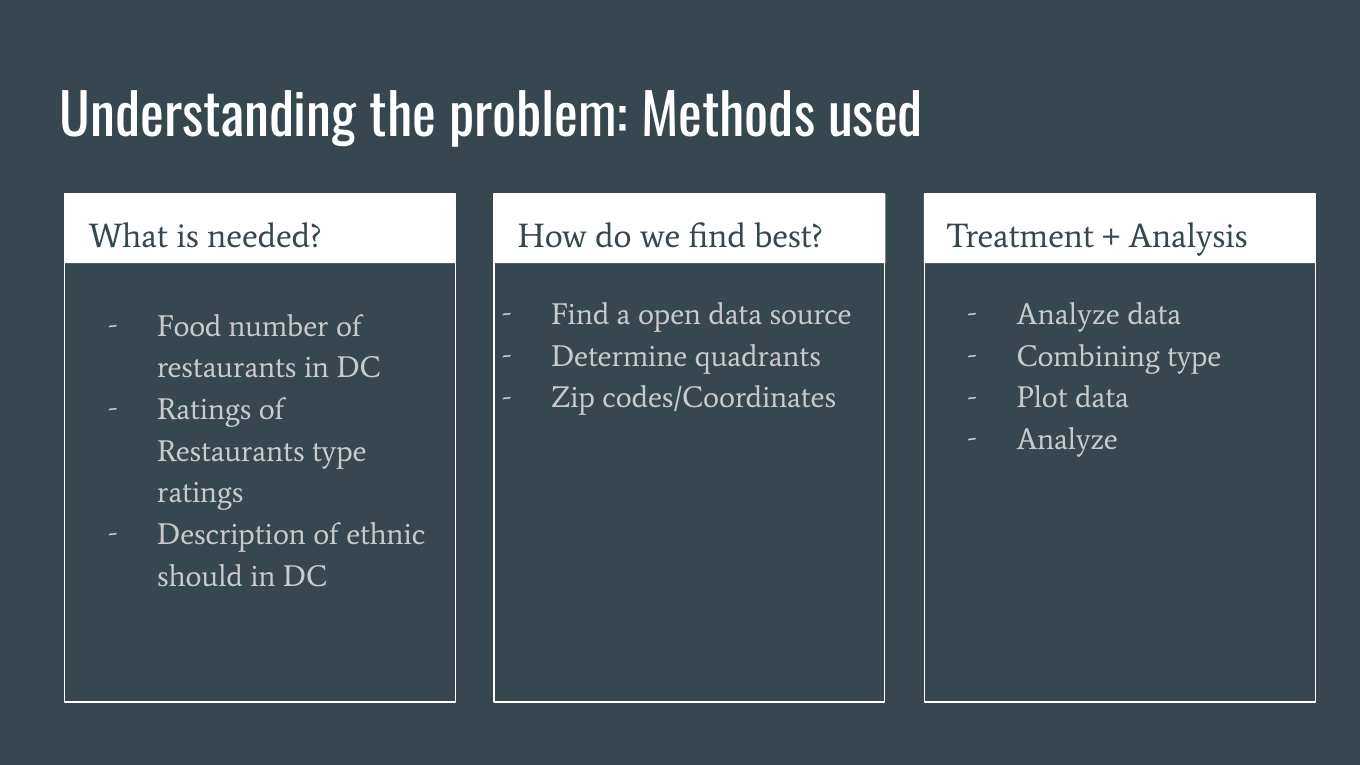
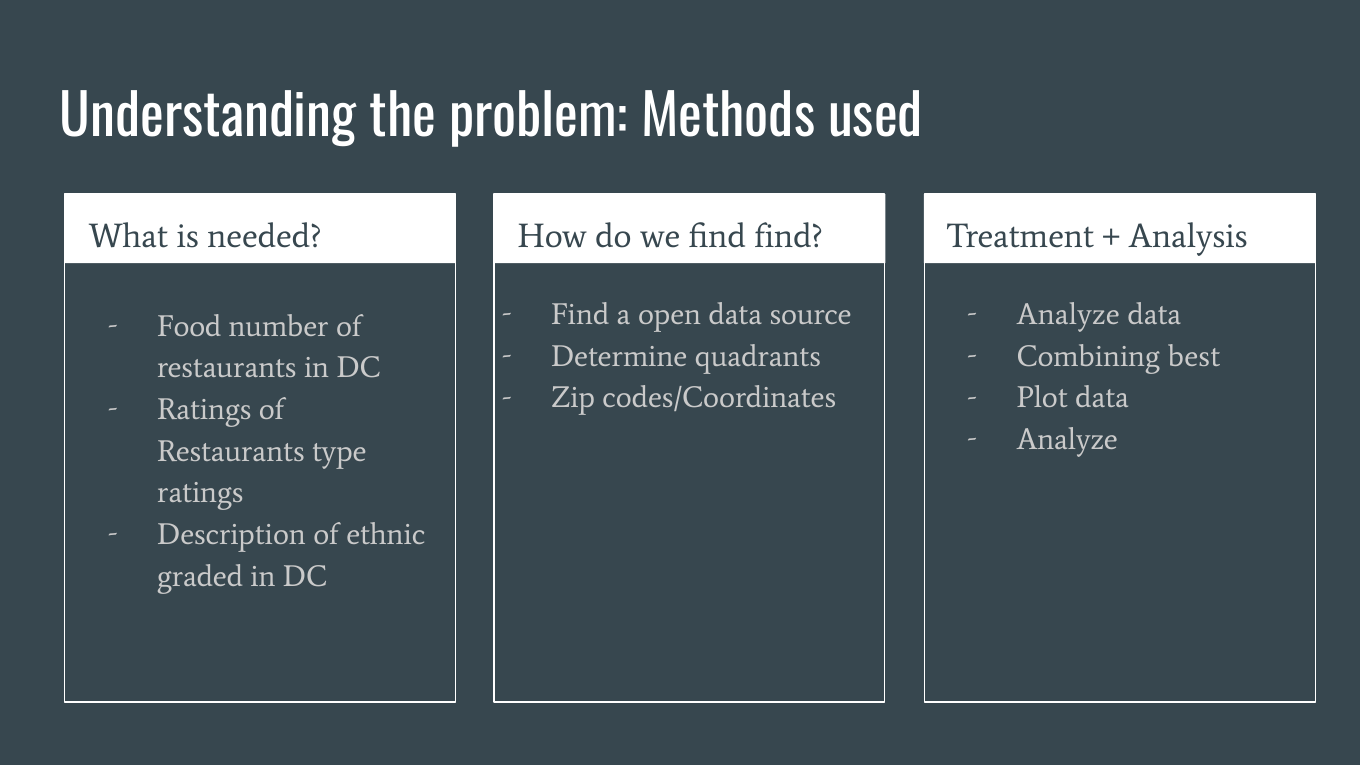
find best: best -> find
Combining type: type -> best
should: should -> graded
